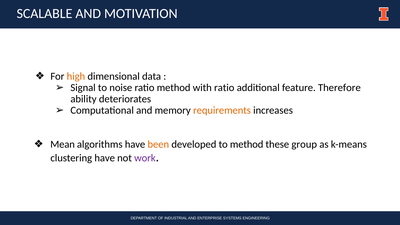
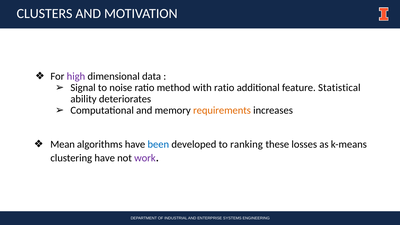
SCALABLE: SCALABLE -> CLUSTERS
high colour: orange -> purple
Therefore: Therefore -> Statistical
been colour: orange -> blue
to method: method -> ranking
group: group -> losses
